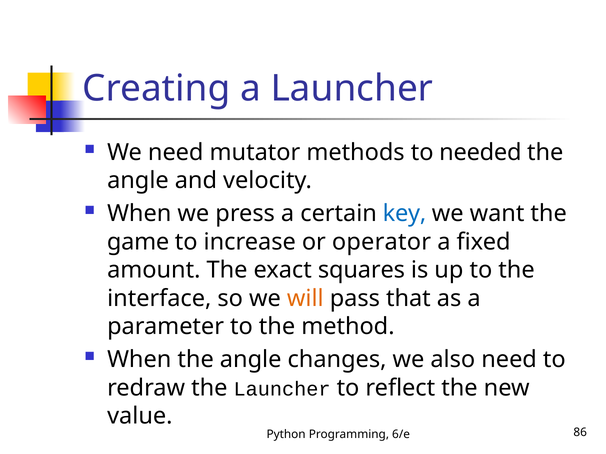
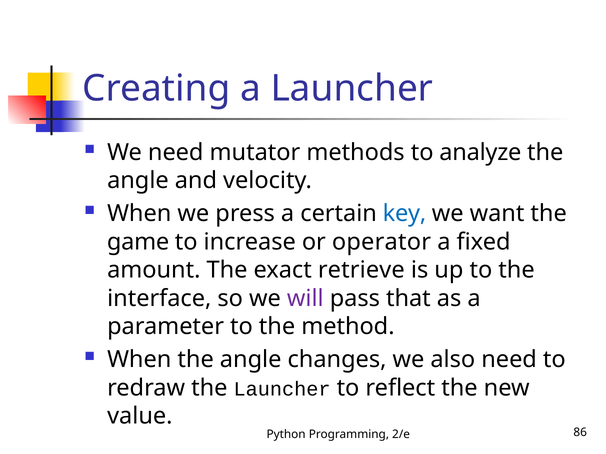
needed: needed -> analyze
squares: squares -> retrieve
will colour: orange -> purple
6/e: 6/e -> 2/e
